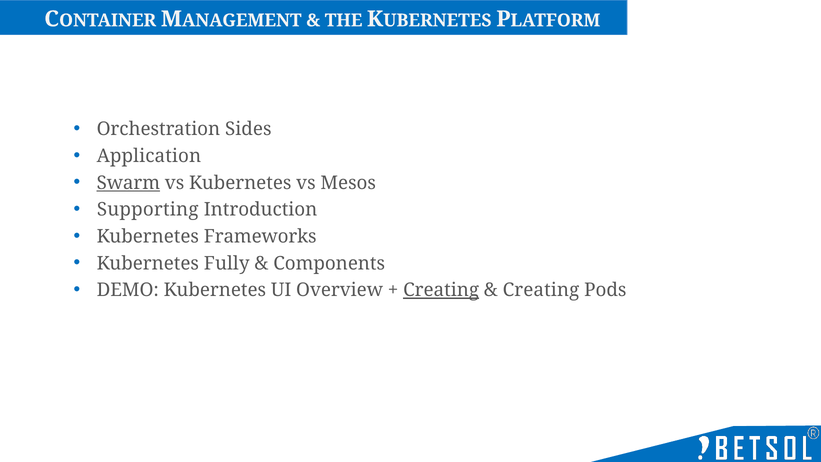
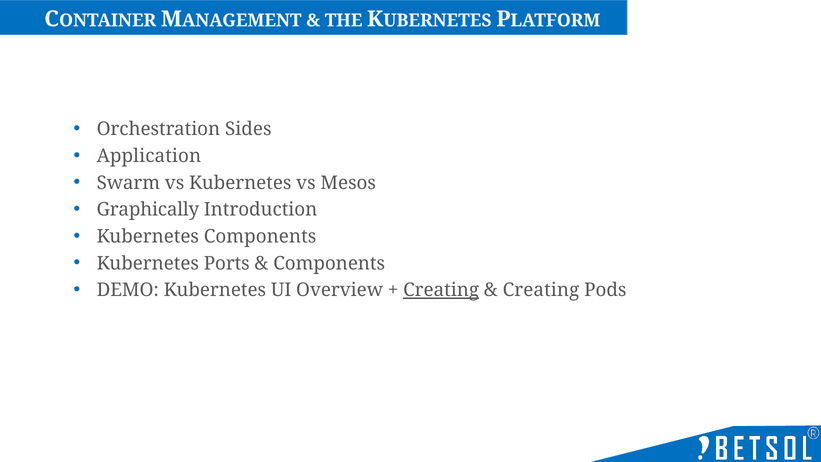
Swarm underline: present -> none
Supporting: Supporting -> Graphically
Kubernetes Frameworks: Frameworks -> Components
Fully: Fully -> Ports
